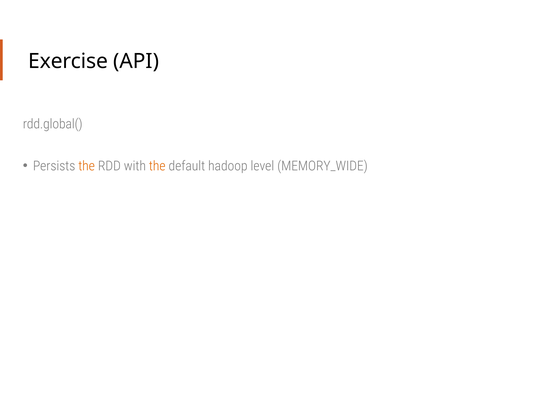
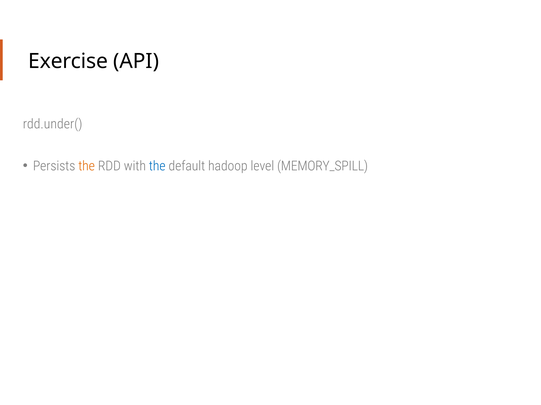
rdd.global(: rdd.global( -> rdd.under(
the at (157, 167) colour: orange -> blue
MEMORY_WIDE: MEMORY_WIDE -> MEMORY_SPILL
